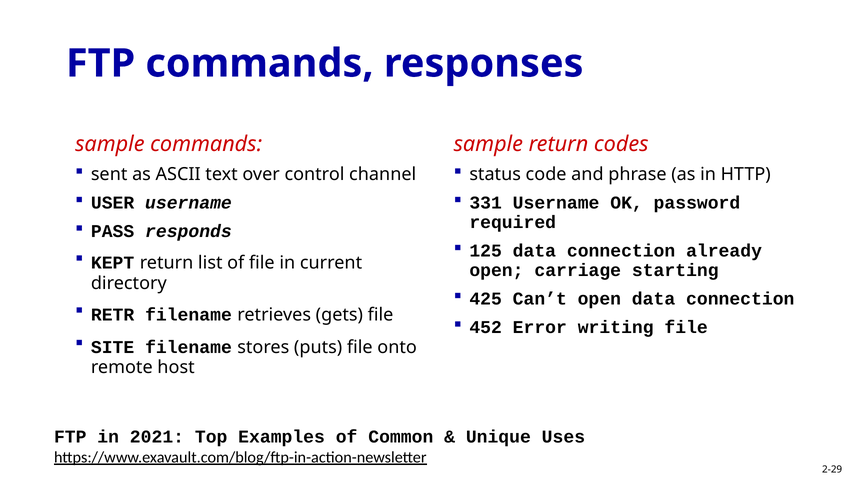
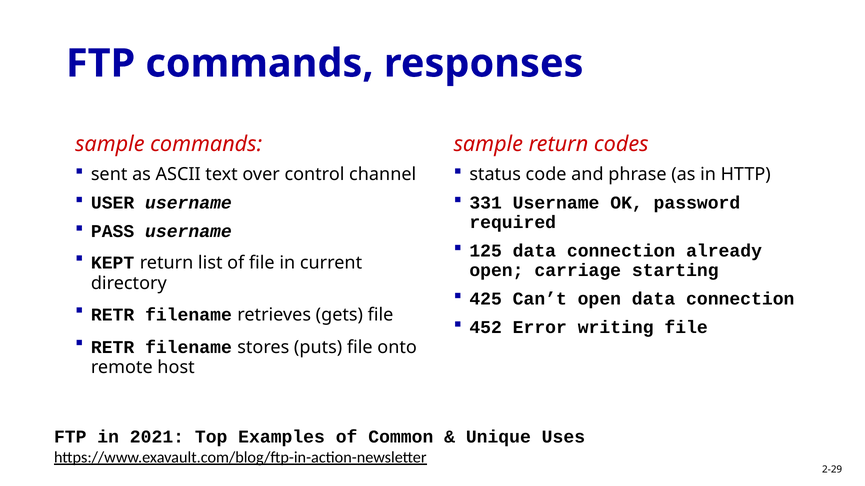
PASS responds: responds -> username
SITE at (113, 347): SITE -> RETR
